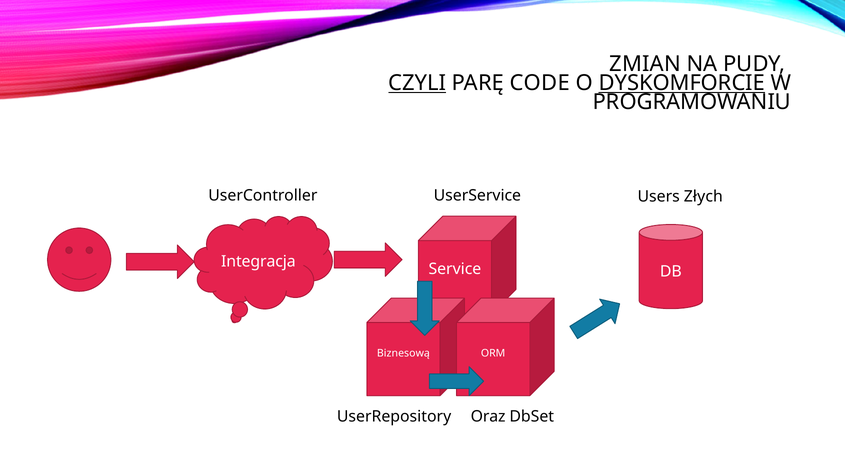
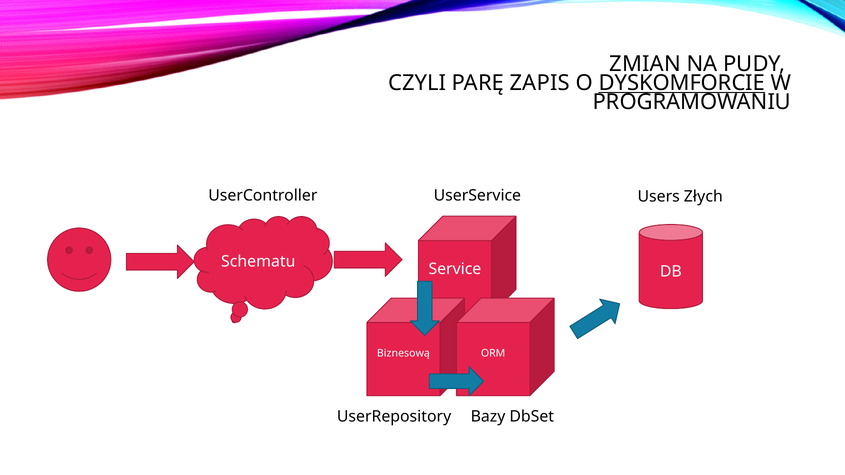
CZYLI underline: present -> none
CODE: CODE -> ZAPIS
Integracja: Integracja -> Schematu
Oraz: Oraz -> Bazy
